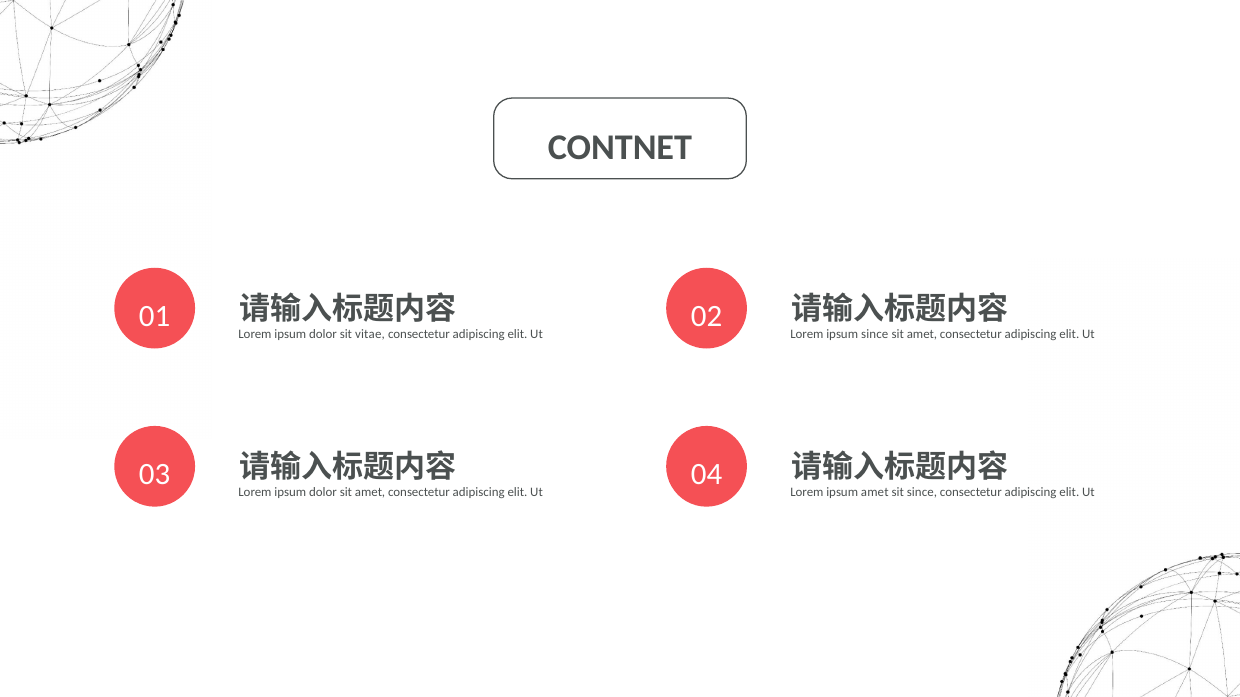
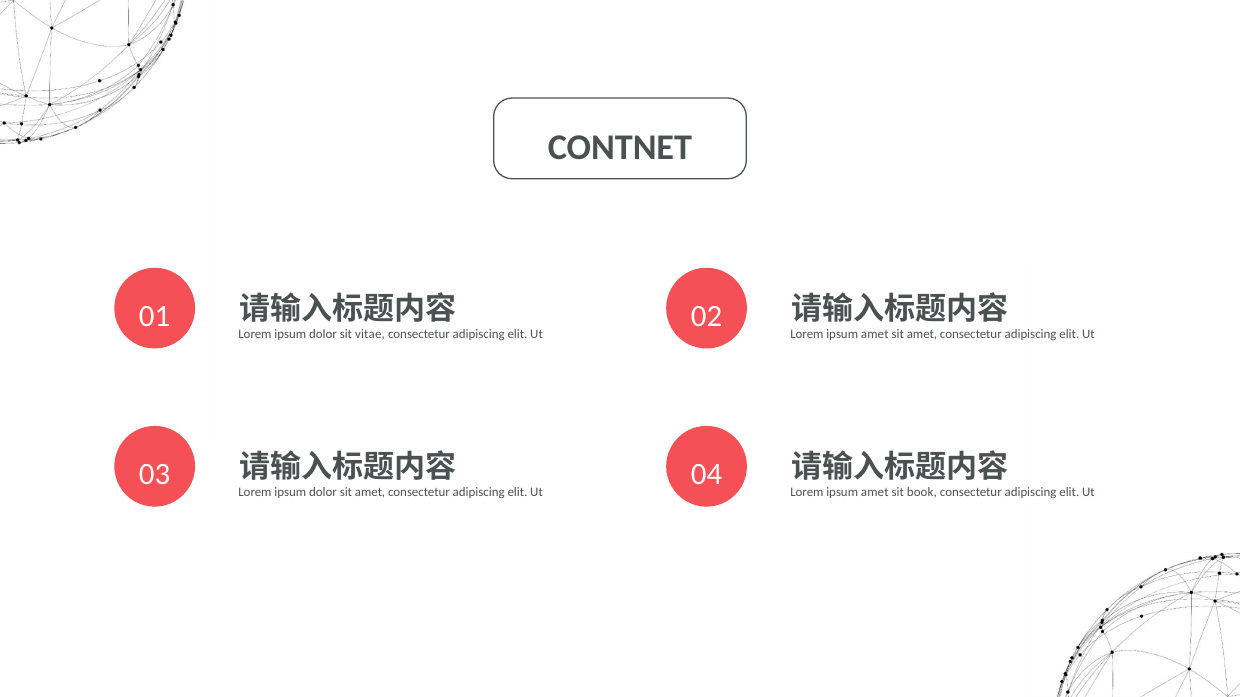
since at (875, 335): since -> amet
sit since: since -> book
